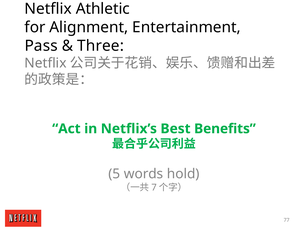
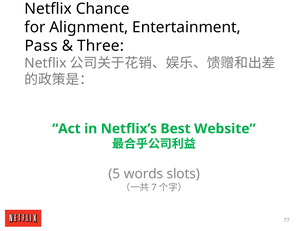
Athletic: Athletic -> Chance
Benefits: Benefits -> Website
hold: hold -> slots
